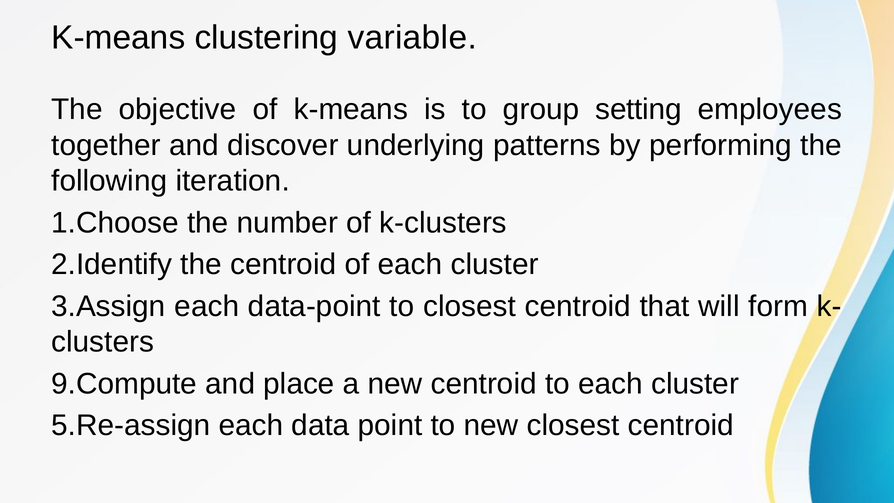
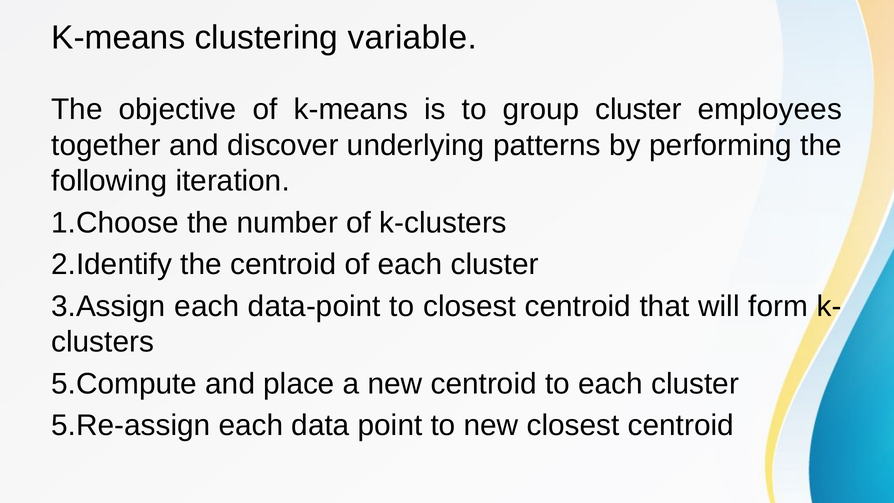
group setting: setting -> cluster
9.Compute: 9.Compute -> 5.Compute
